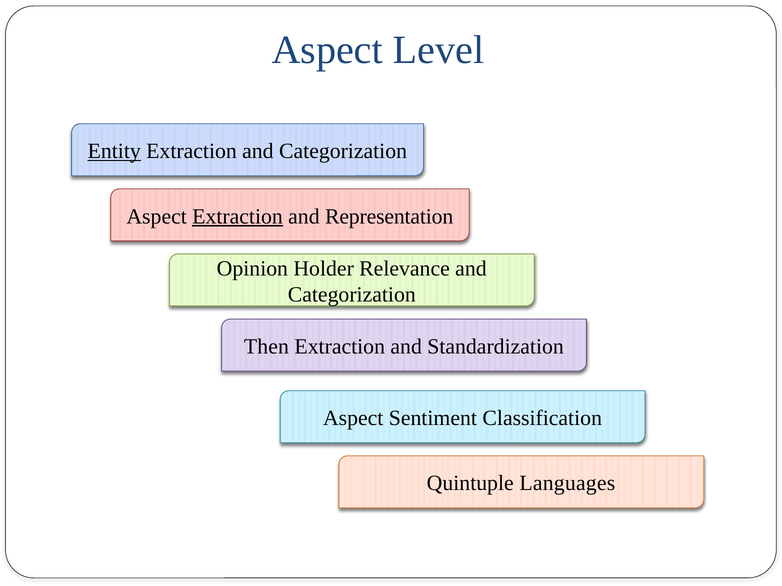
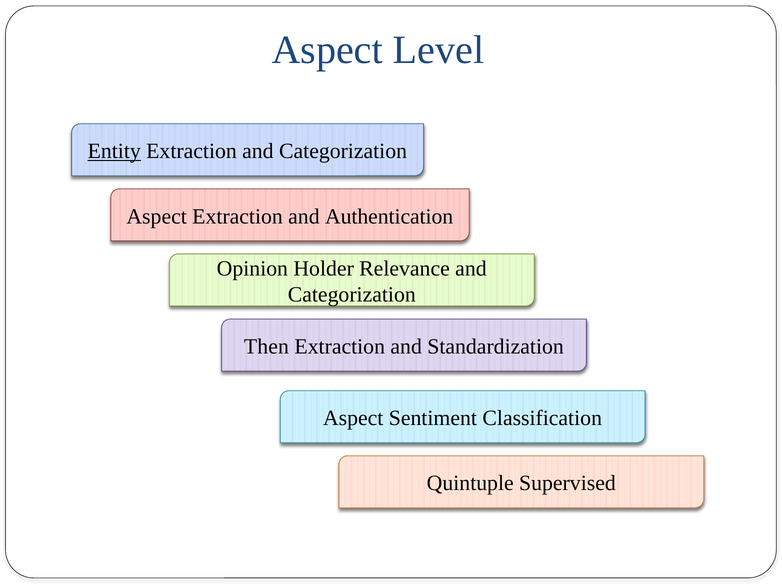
Extraction at (238, 217) underline: present -> none
Representation: Representation -> Authentication
Languages: Languages -> Supervised
